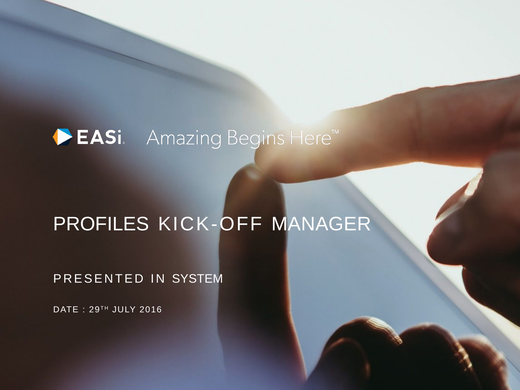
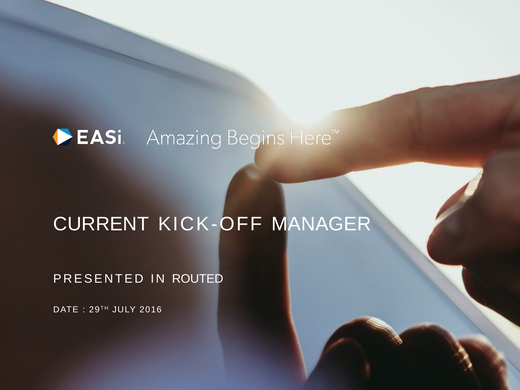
PROFILES: PROFILES -> CURRENT
SYSTEM: SYSTEM -> ROUTED
